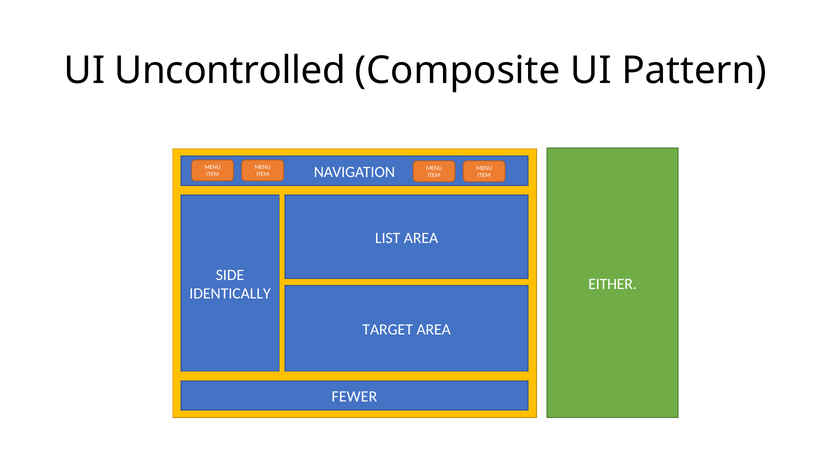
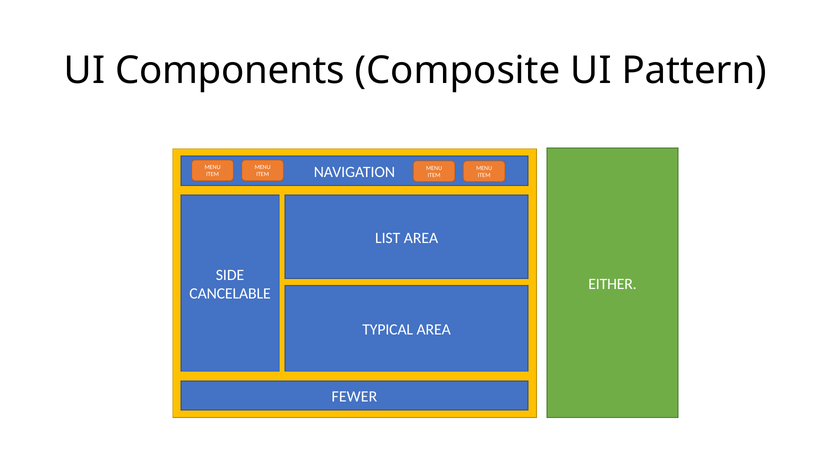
Uncontrolled: Uncontrolled -> Components
IDENTICALLY: IDENTICALLY -> CANCELABLE
TARGET: TARGET -> TYPICAL
